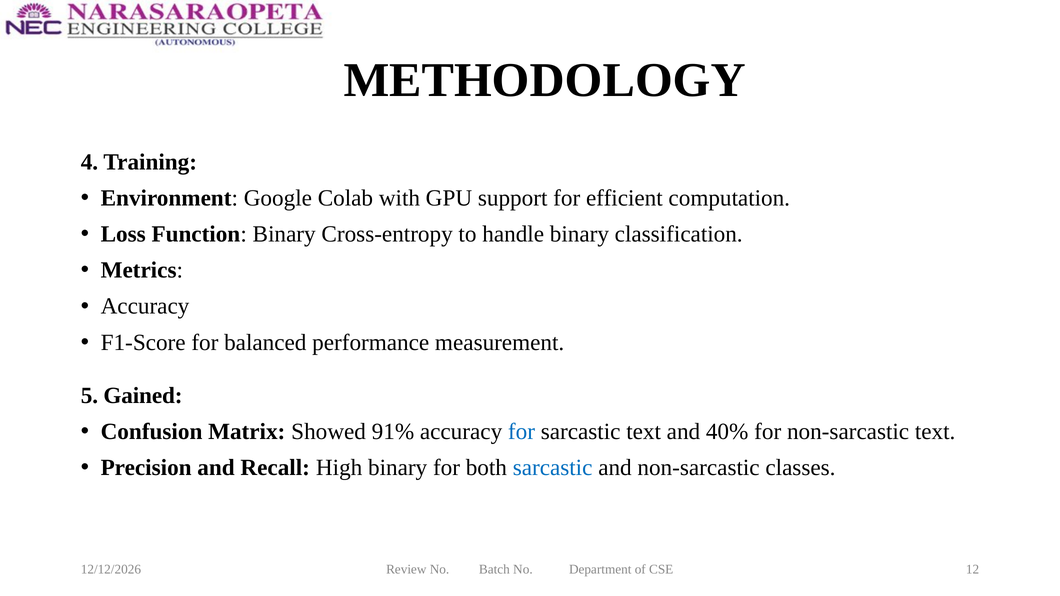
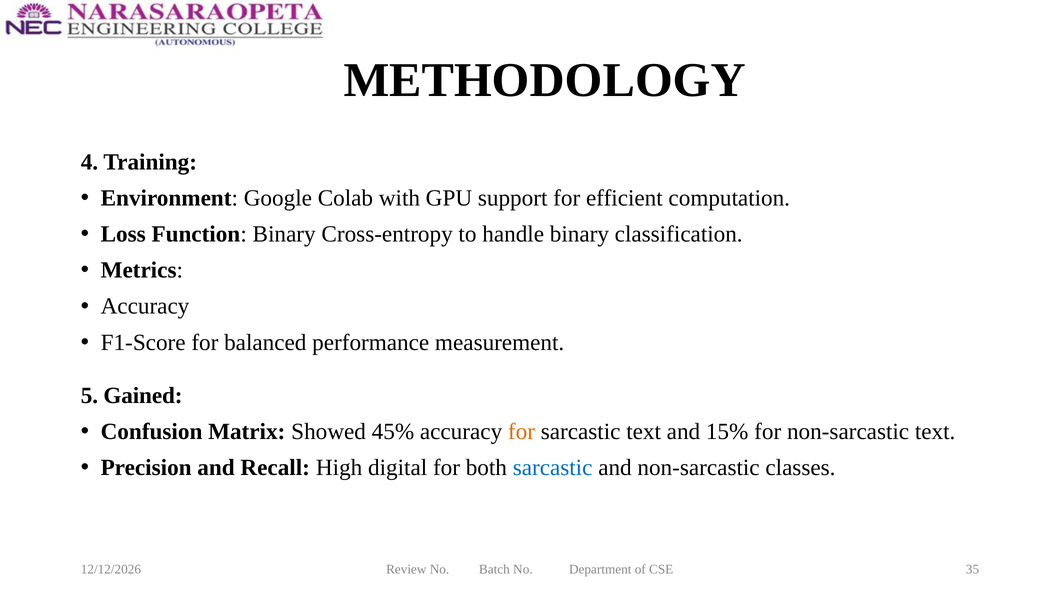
91%: 91% -> 45%
for at (522, 432) colour: blue -> orange
40%: 40% -> 15%
High binary: binary -> digital
12: 12 -> 35
